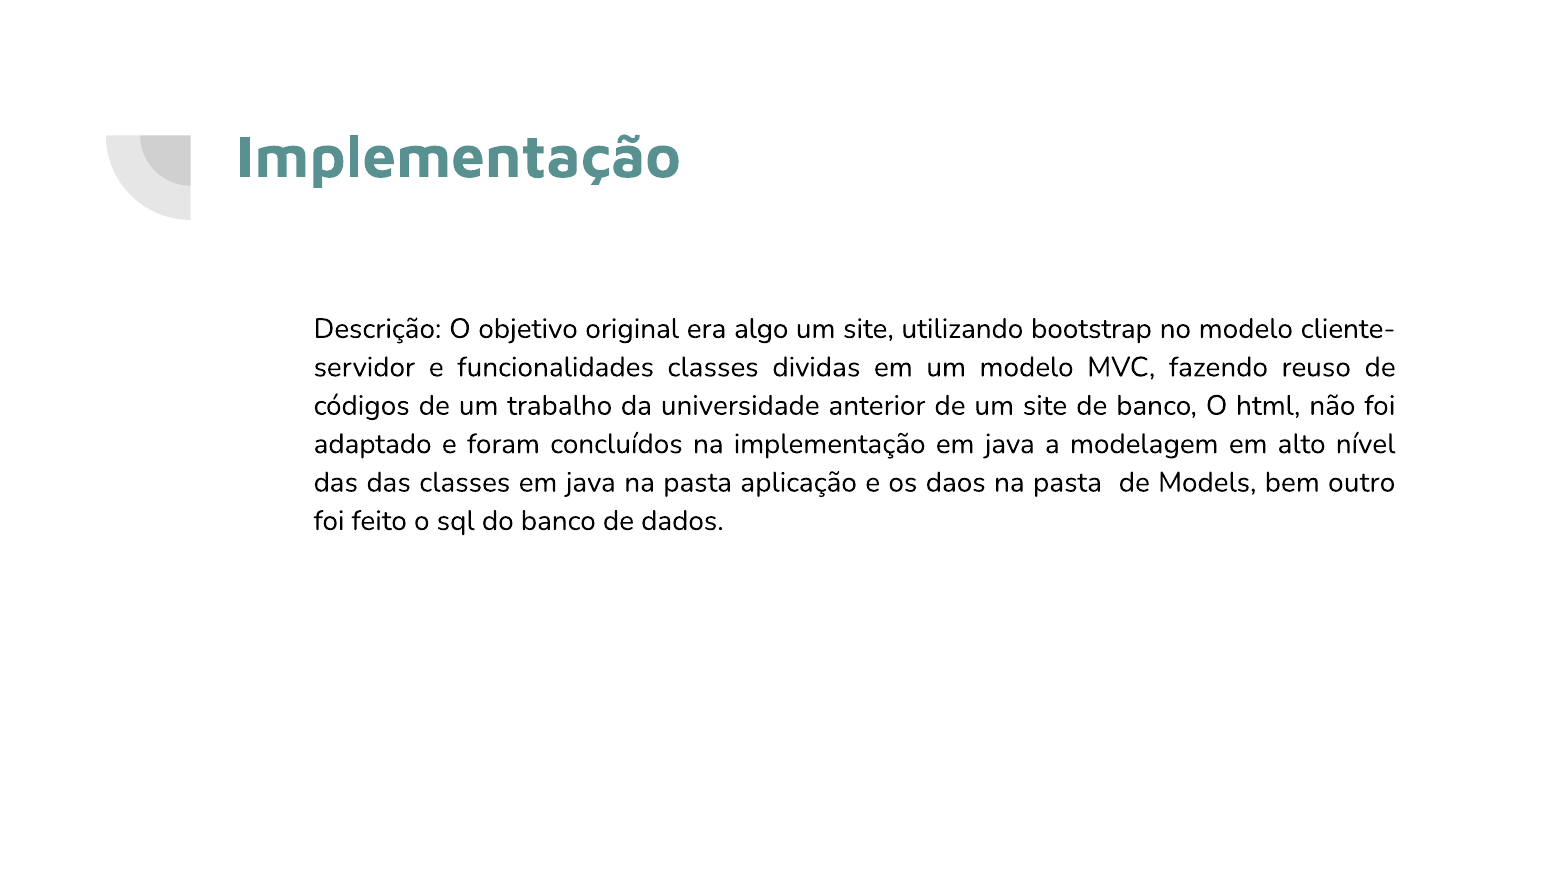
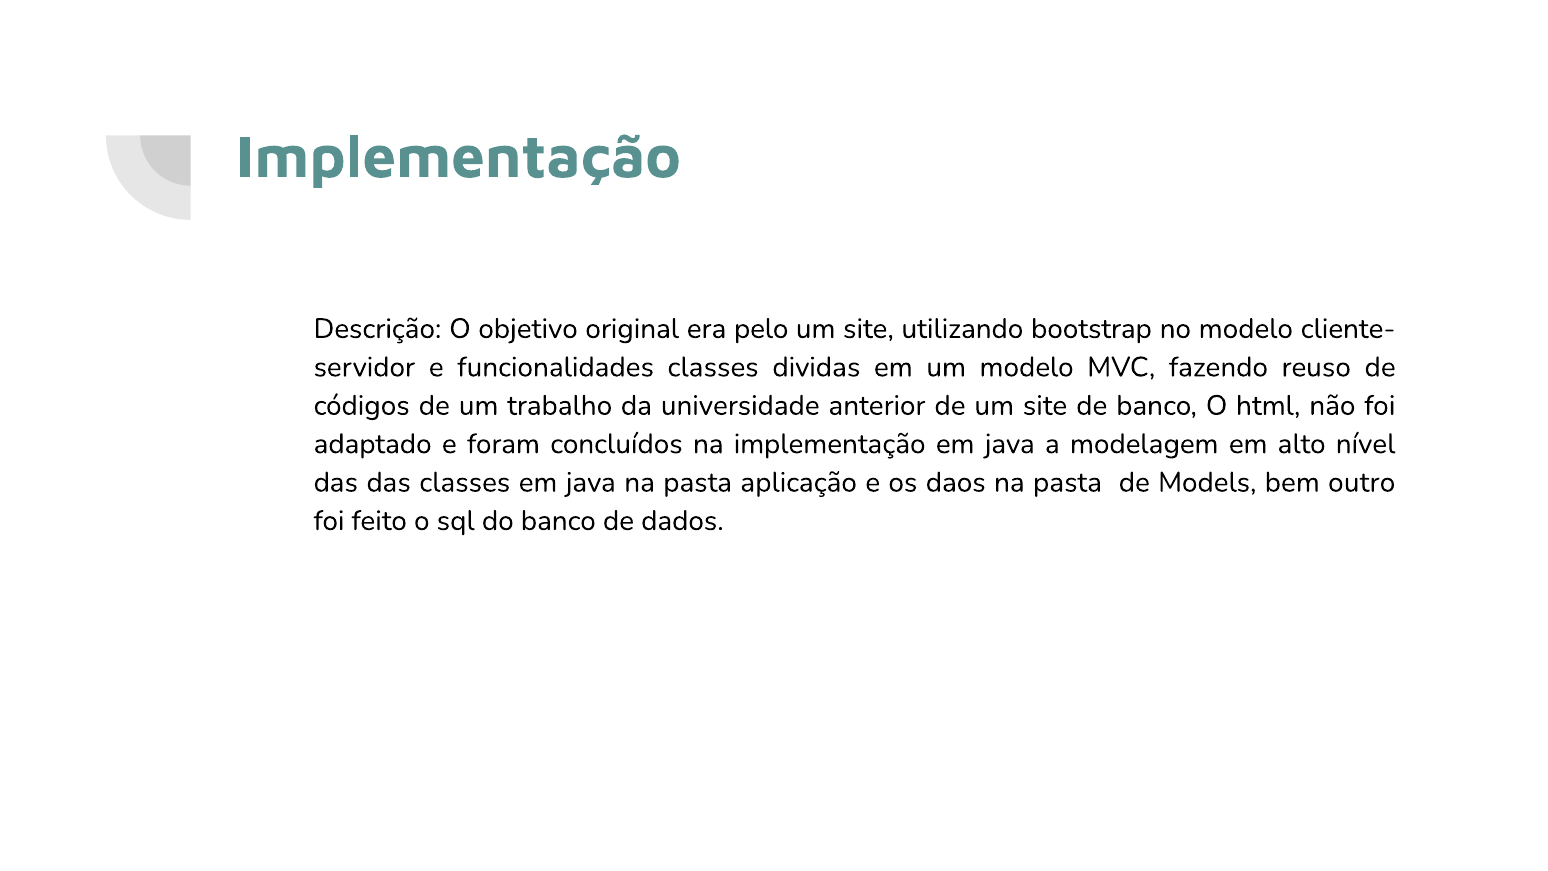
algo: algo -> pelo
